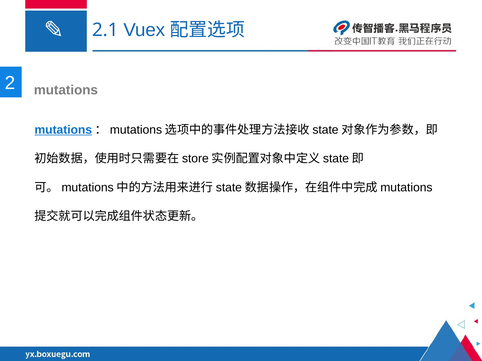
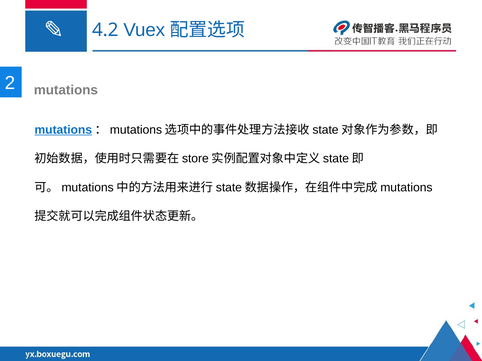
2.1: 2.1 -> 4.2
